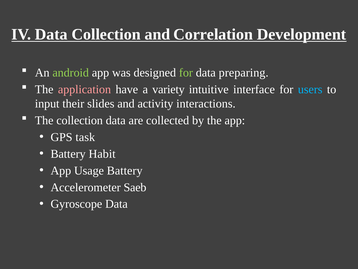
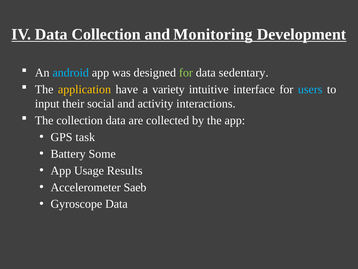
Correlation: Correlation -> Monitoring
android colour: light green -> light blue
preparing: preparing -> sedentary
application colour: pink -> yellow
slides: slides -> social
Habit: Habit -> Some
Usage Battery: Battery -> Results
